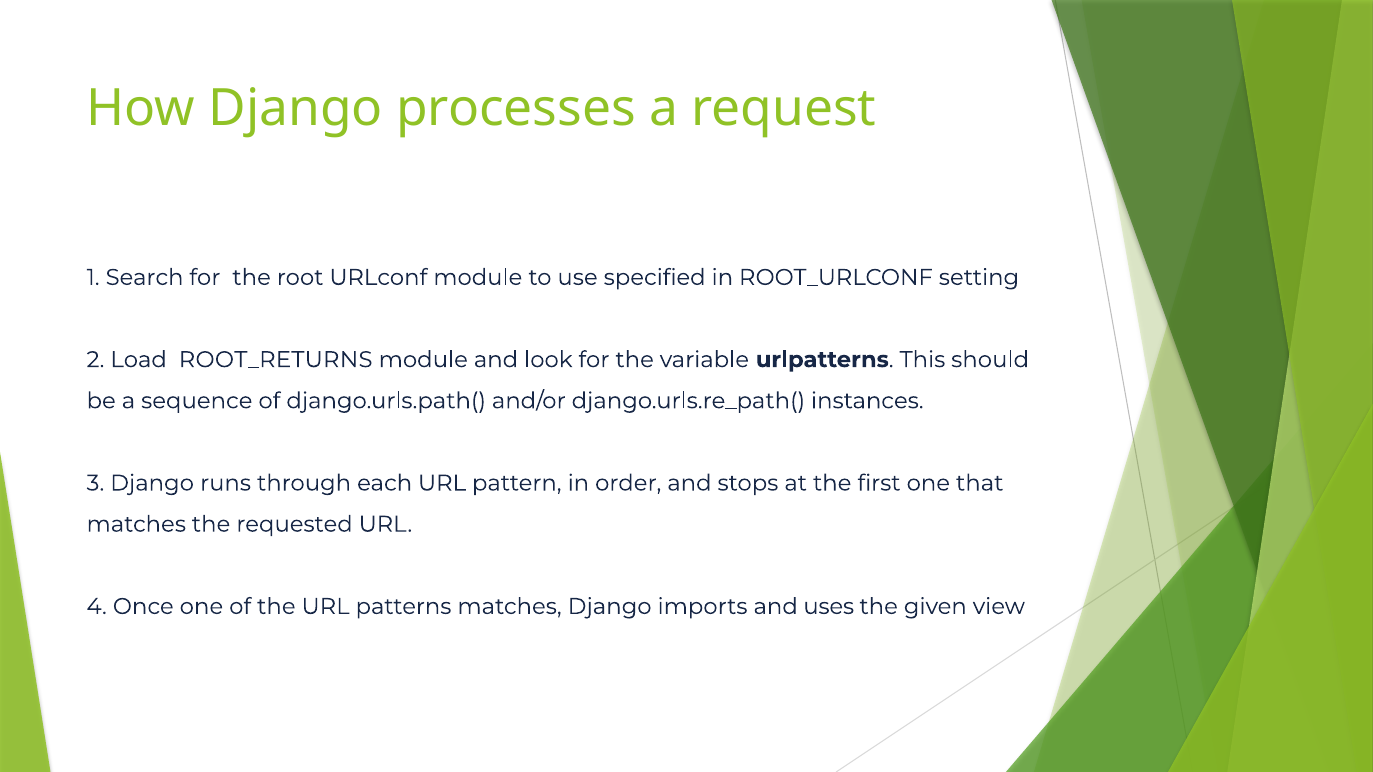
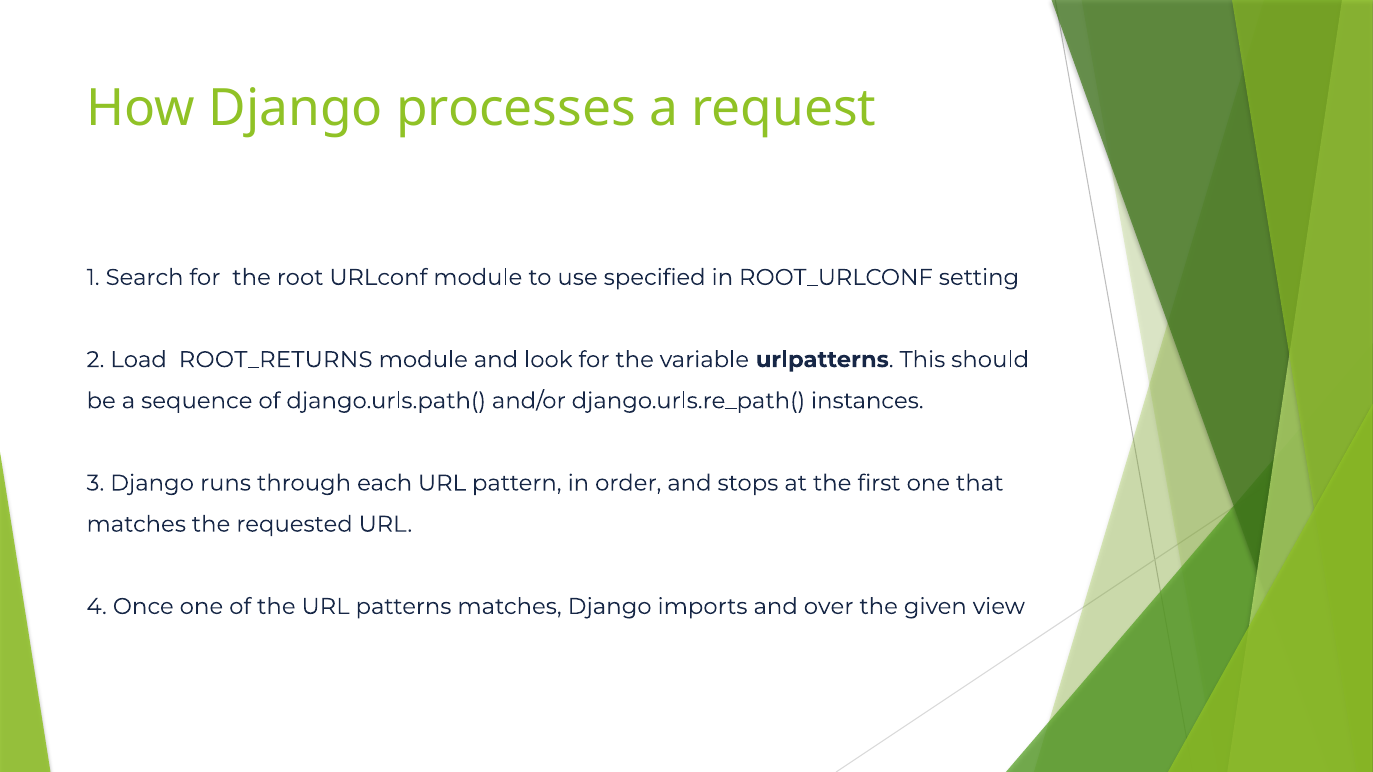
uses: uses -> over
